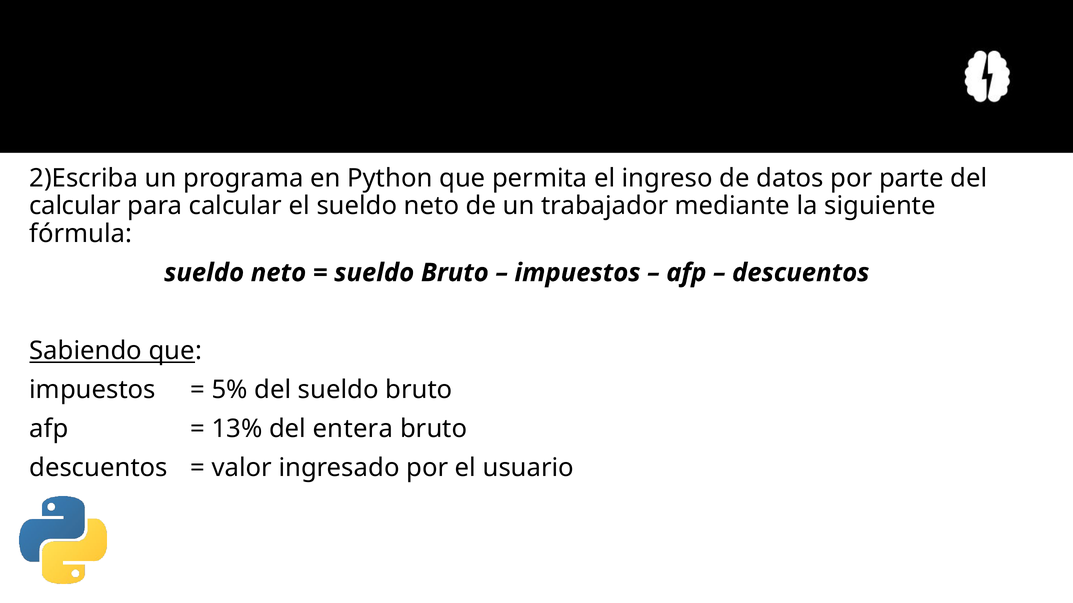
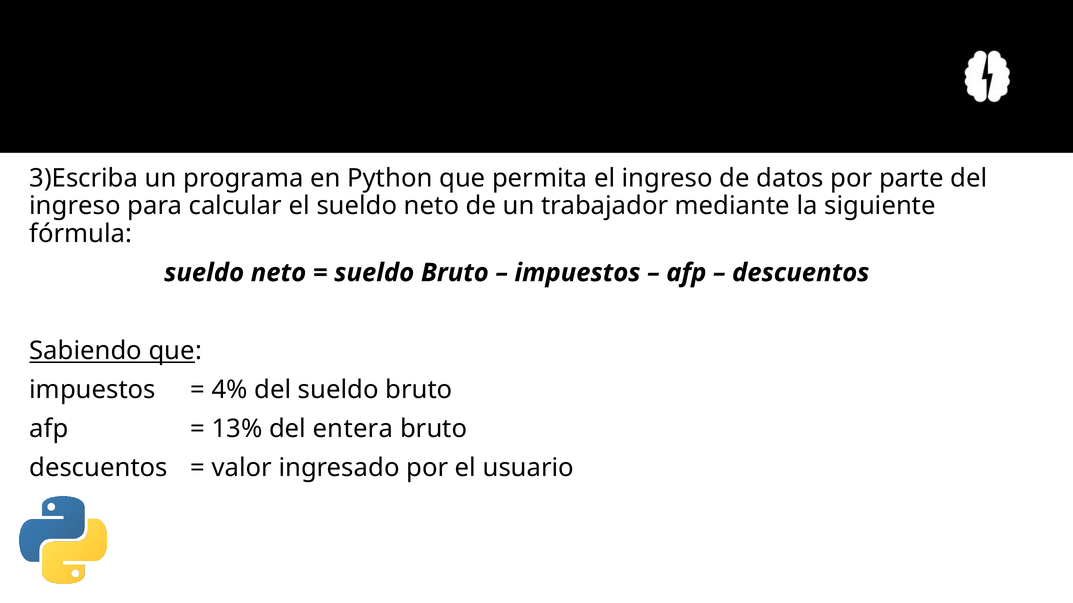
2)Escriba: 2)Escriba -> 3)Escriba
calcular at (75, 206): calcular -> ingreso
5%: 5% -> 4%
